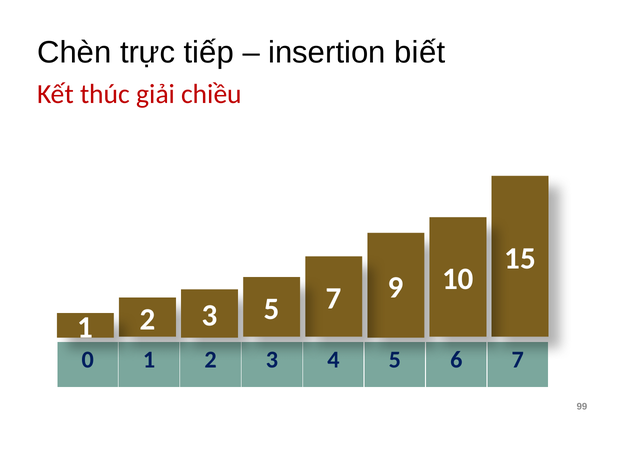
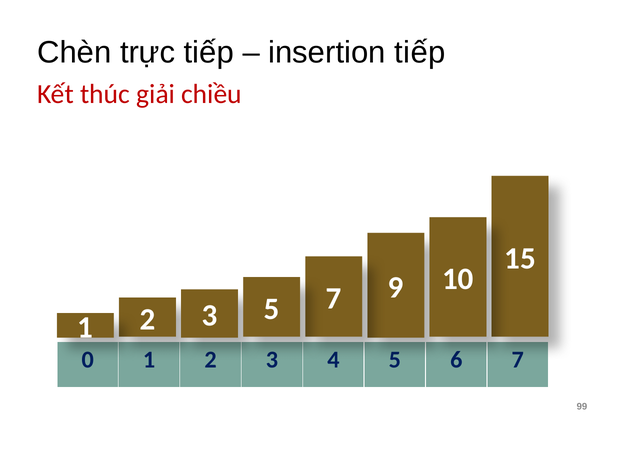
insertion biết: biết -> tiếp
